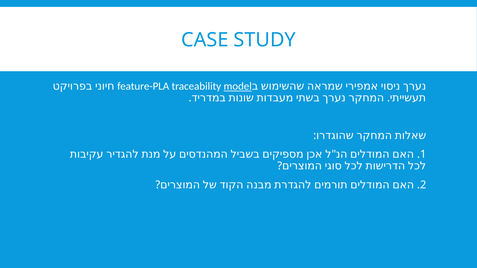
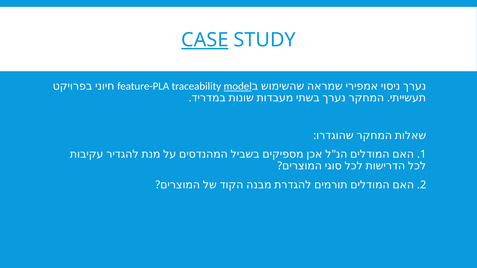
CASE underline: none -> present
